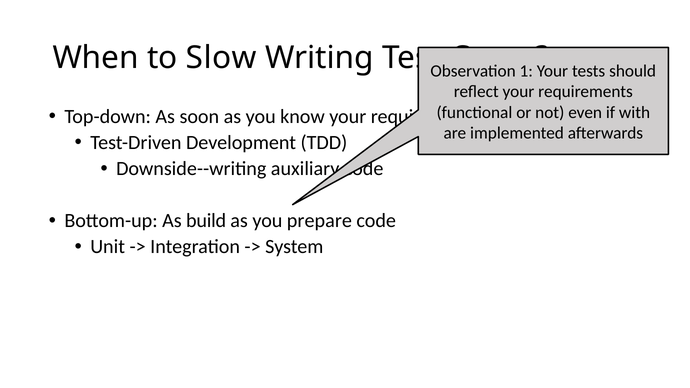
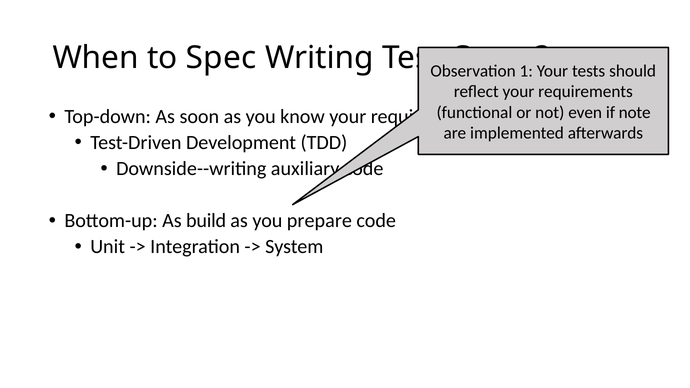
Slow: Slow -> Spec
with: with -> note
